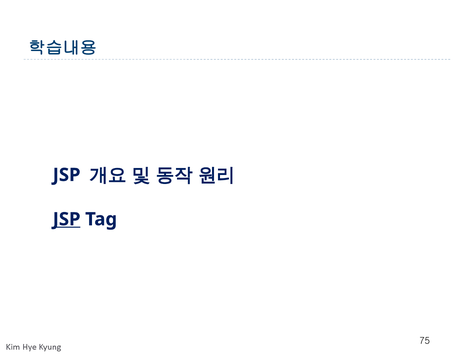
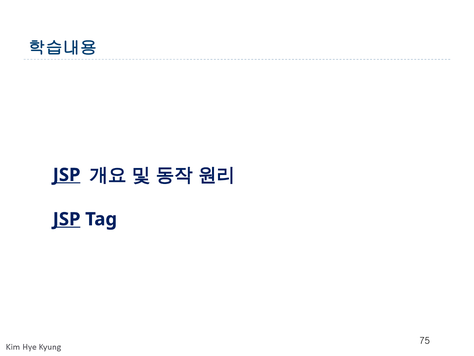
JSP at (67, 175) underline: none -> present
